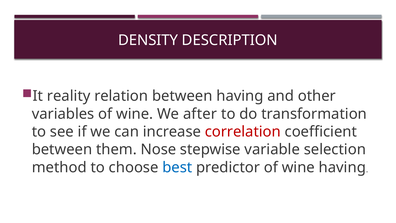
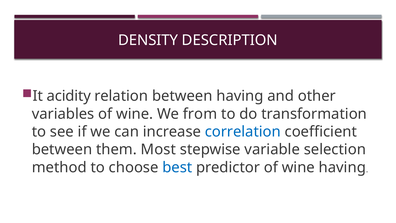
reality: reality -> acidity
after: after -> from
correlation colour: red -> blue
Nose: Nose -> Most
